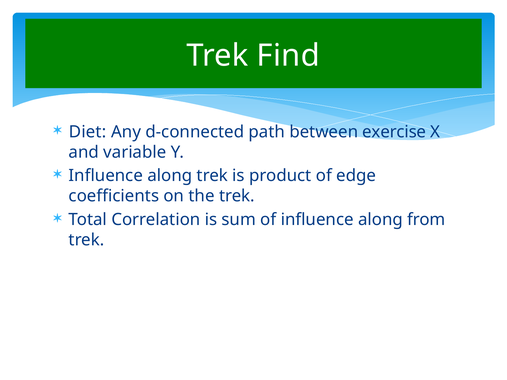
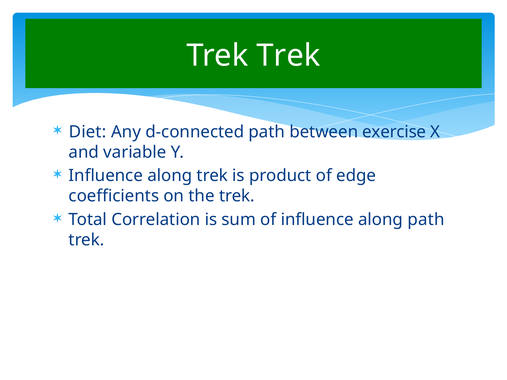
Find at (288, 56): Find -> Trek
along from: from -> path
